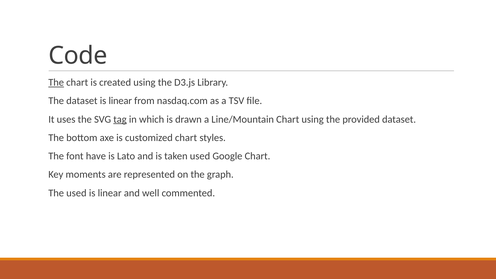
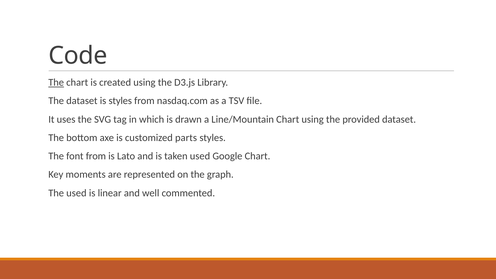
dataset is linear: linear -> styles
tag underline: present -> none
customized chart: chart -> parts
font have: have -> from
